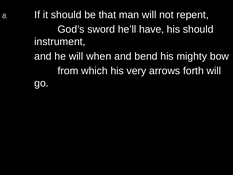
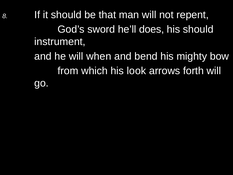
have: have -> does
very: very -> look
